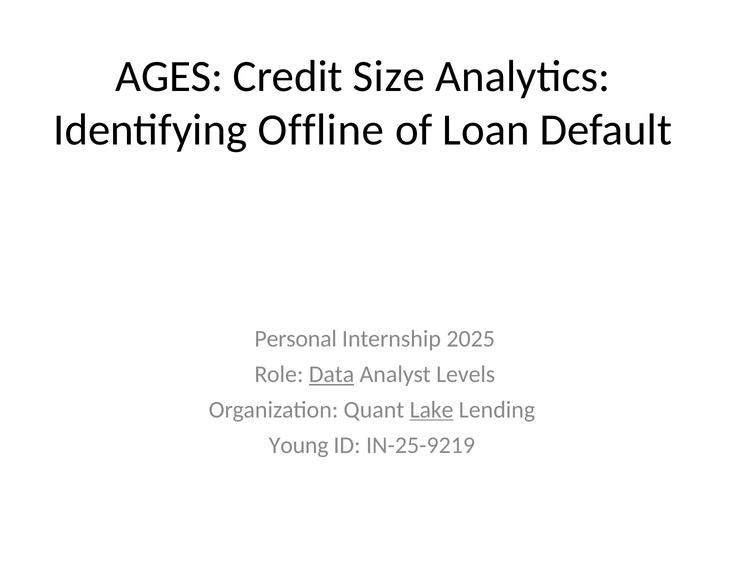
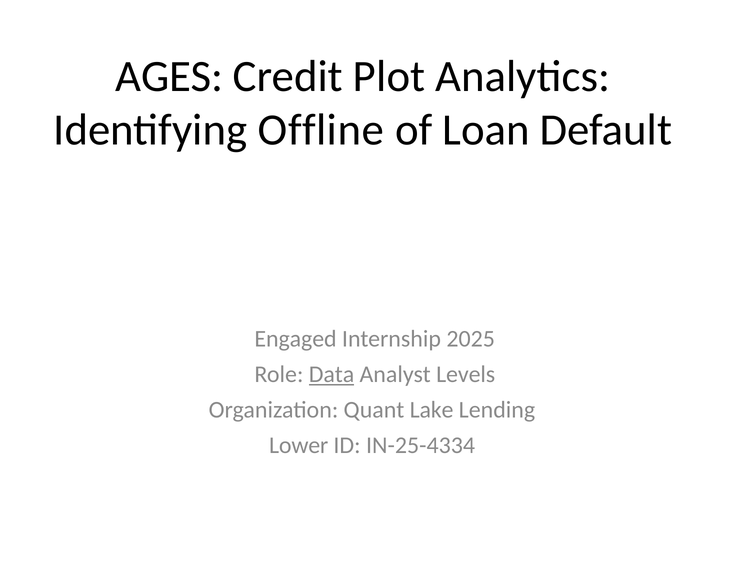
Size: Size -> Plot
Personal: Personal -> Engaged
Lake underline: present -> none
Young: Young -> Lower
IN-25-9219: IN-25-9219 -> IN-25-4334
